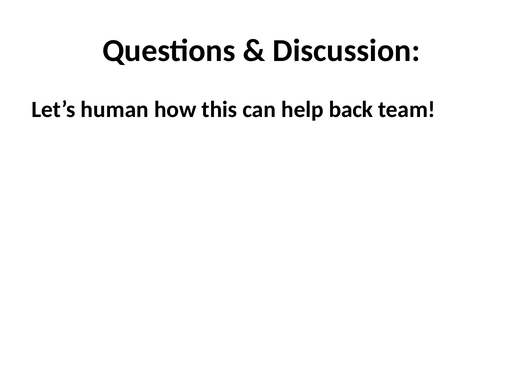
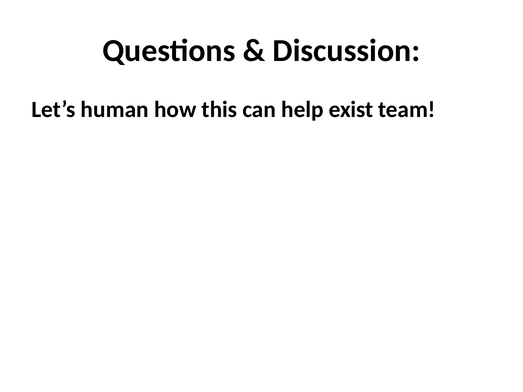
back: back -> exist
